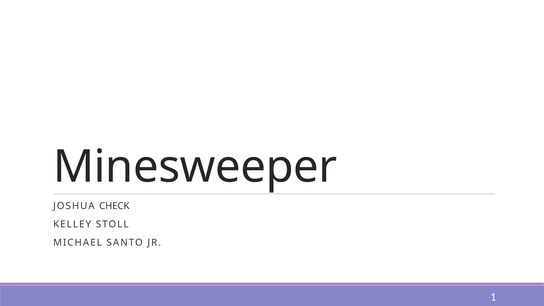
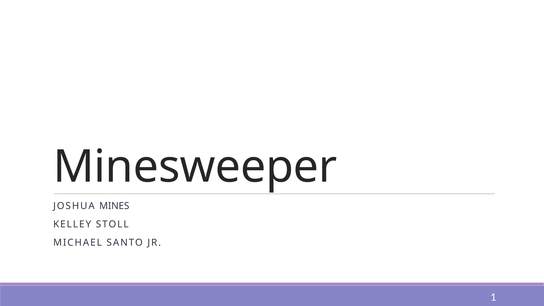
CHECK: CHECK -> MINES
